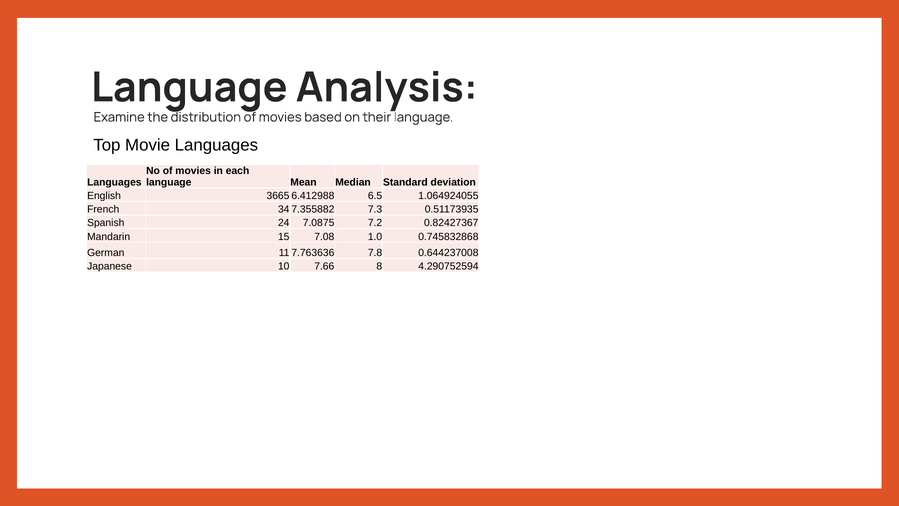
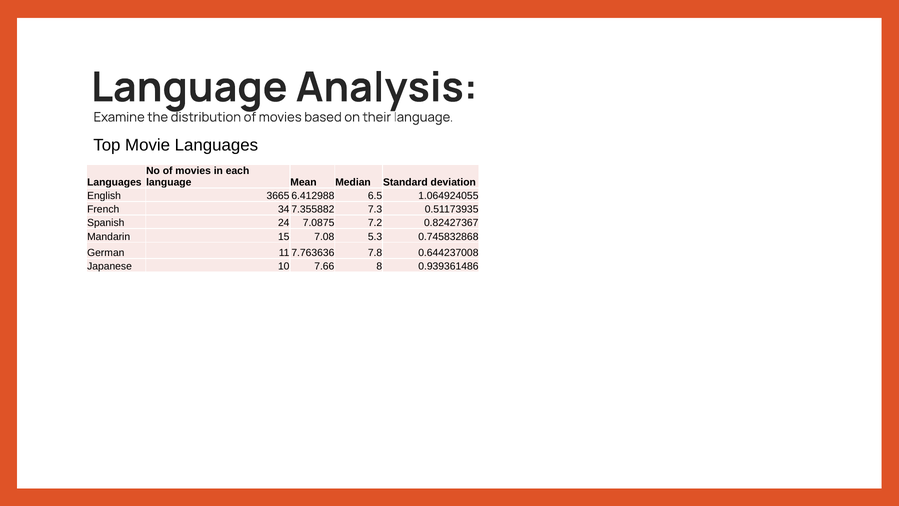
1.0: 1.0 -> 5.3
4.290752594: 4.290752594 -> 0.939361486
